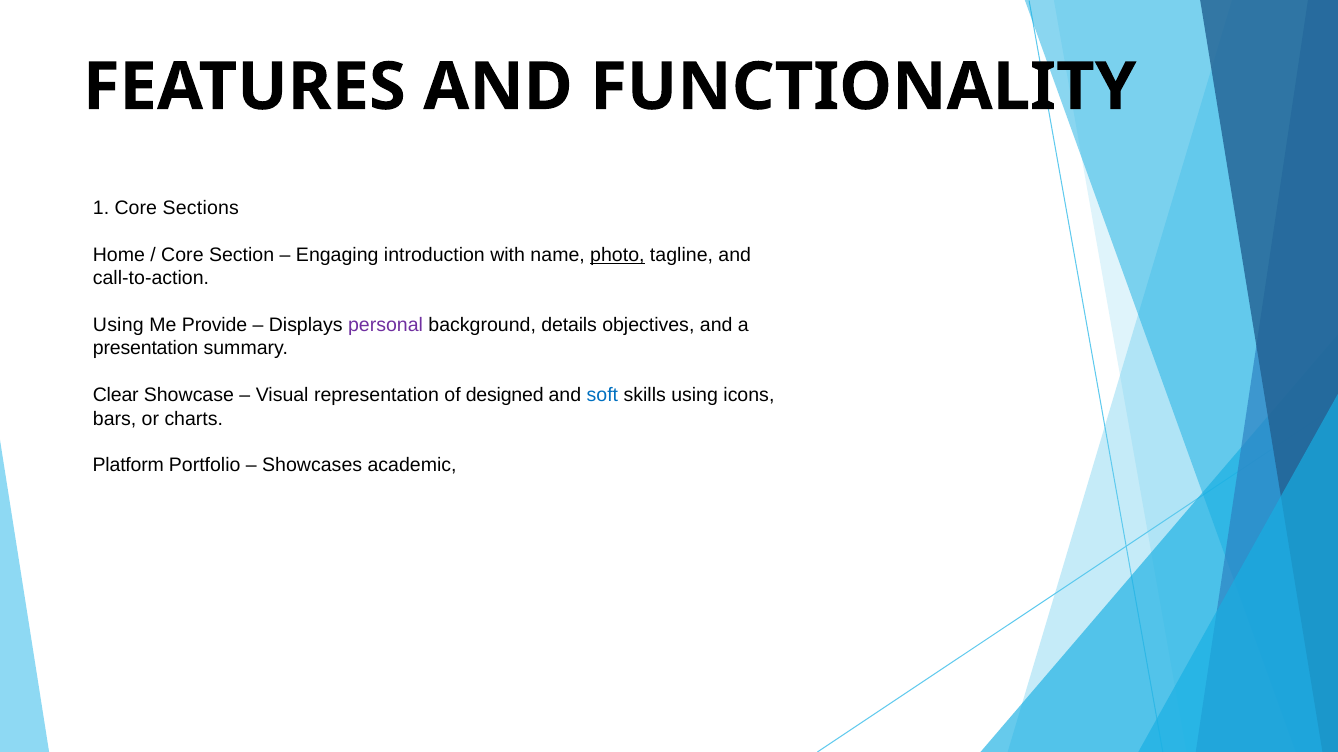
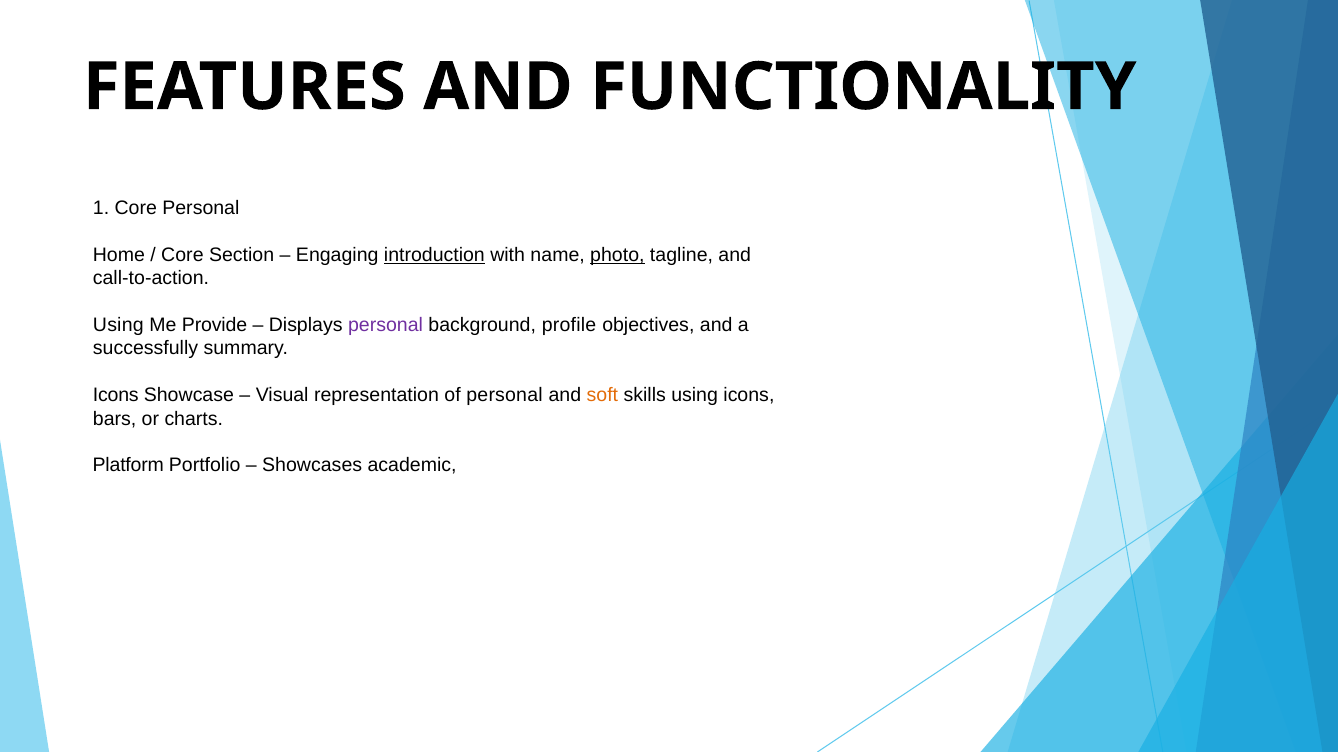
Core Sections: Sections -> Personal
introduction underline: none -> present
details: details -> profile
presentation: presentation -> successfully
Clear at (116, 396): Clear -> Icons
of designed: designed -> personal
soft colour: blue -> orange
